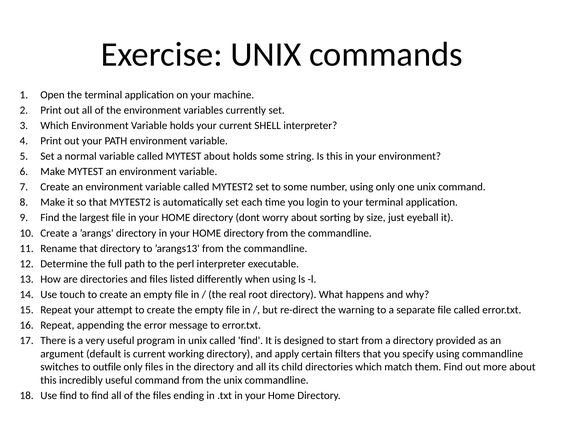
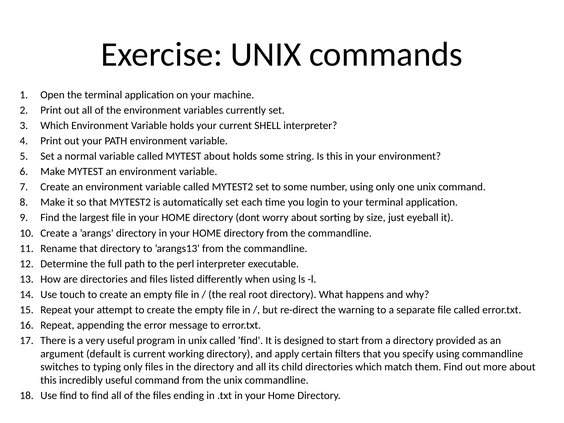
outfile: outfile -> typing
